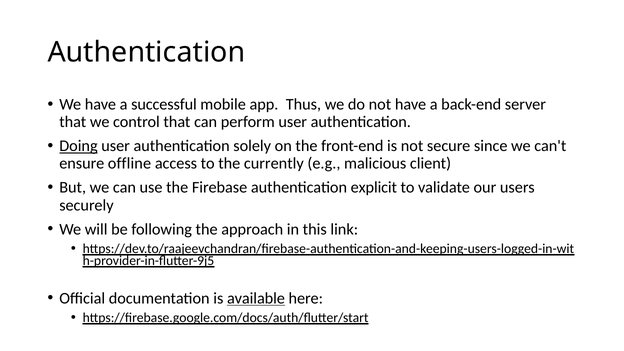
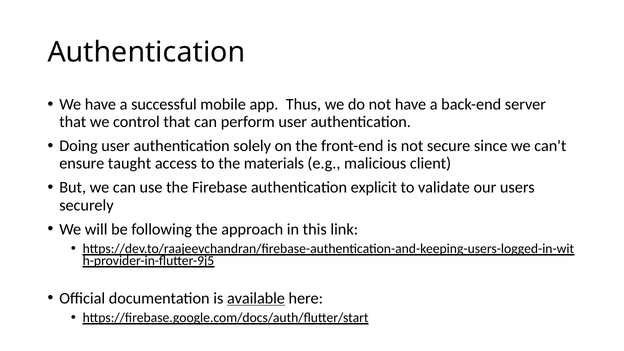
Doing underline: present -> none
offline: offline -> taught
currently: currently -> materials
